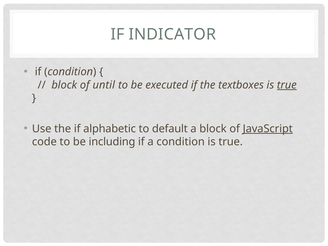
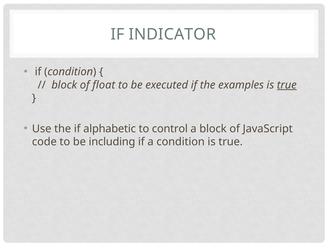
until: until -> float
textboxes: textboxes -> examples
default: default -> control
JavaScript underline: present -> none
